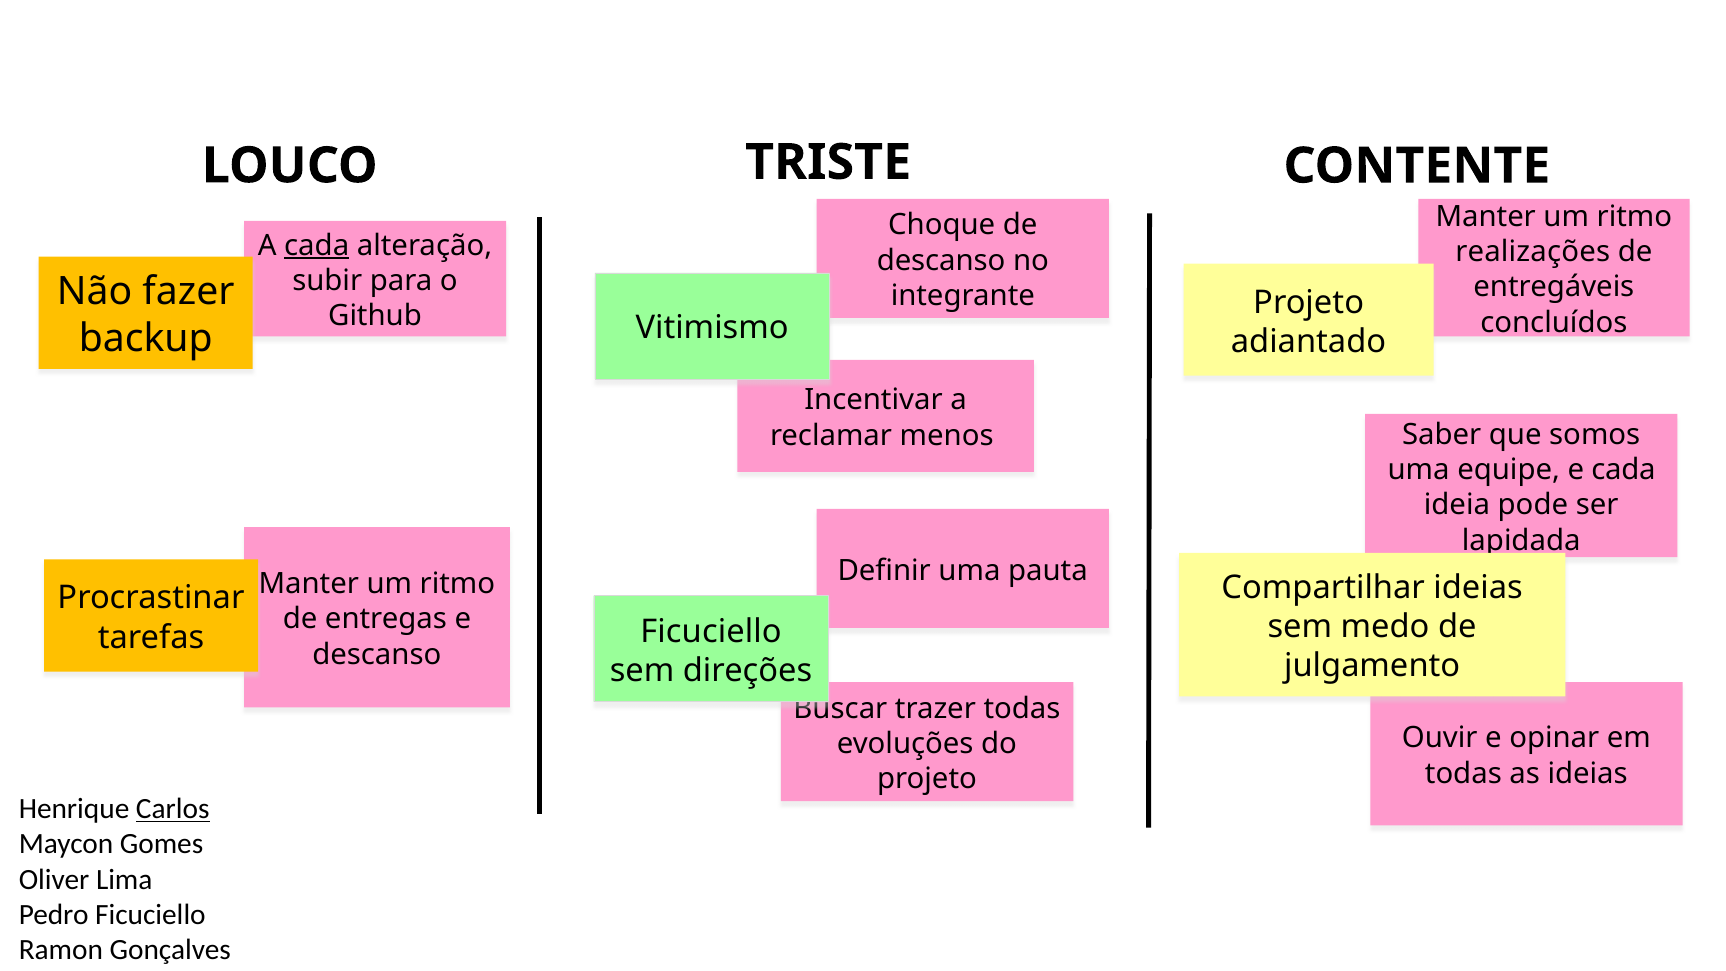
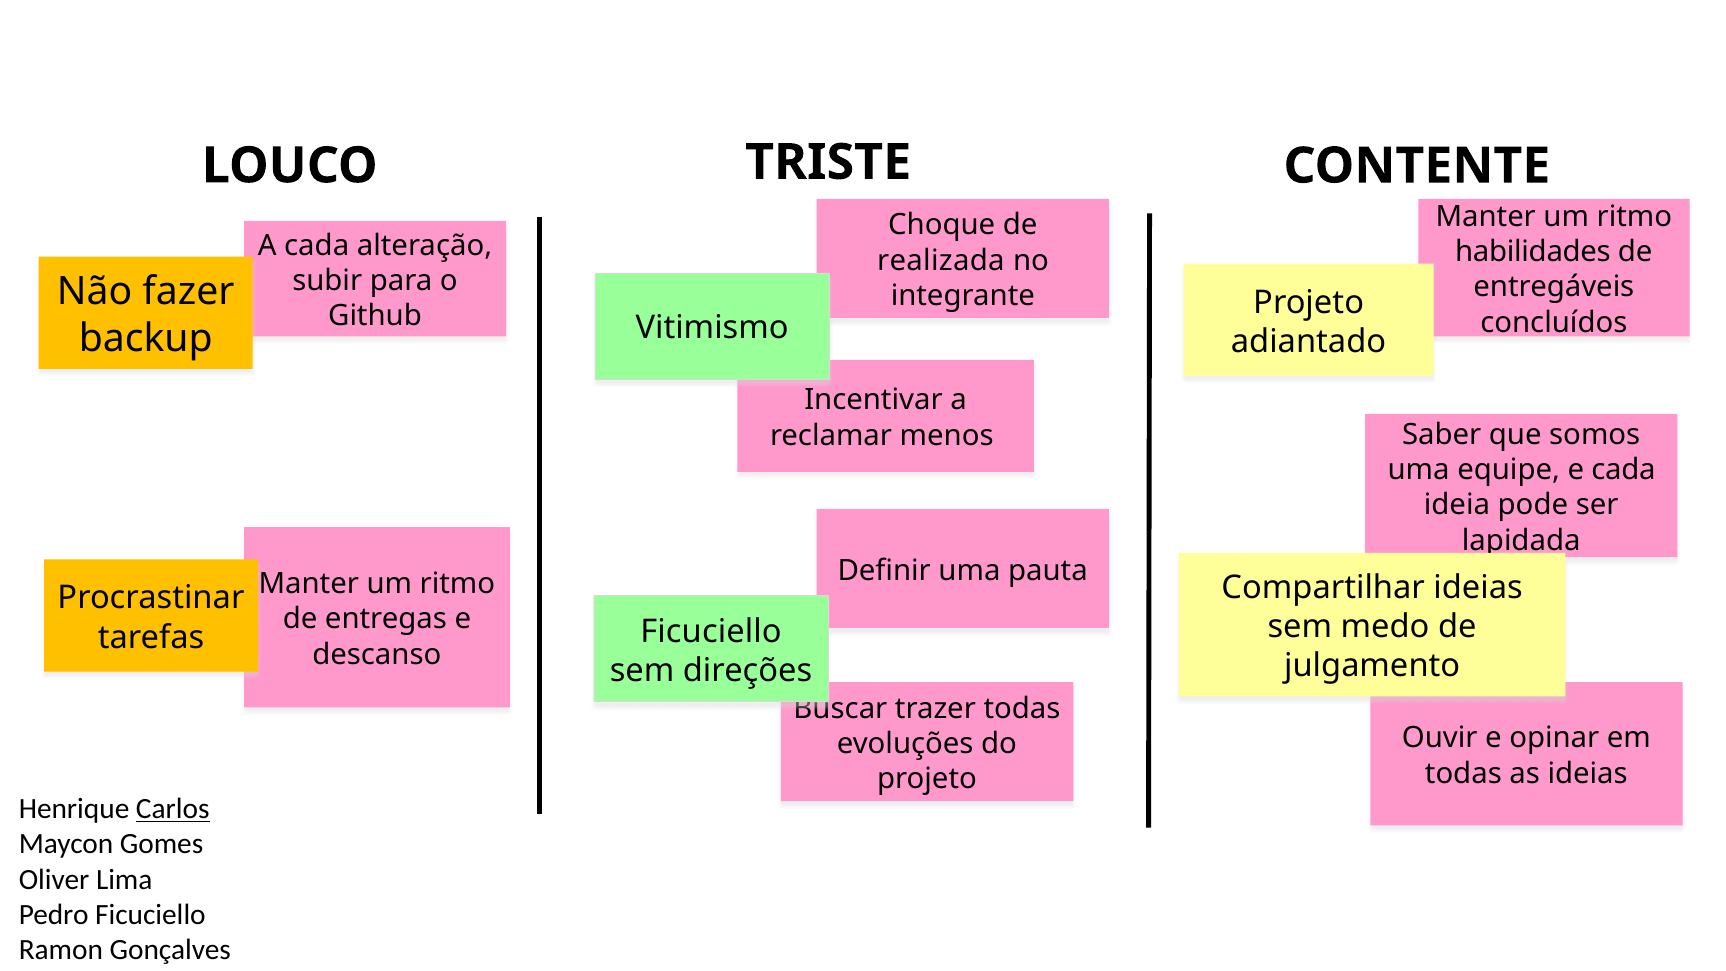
cada at (317, 245) underline: present -> none
realizações: realizações -> habilidades
descanso at (941, 260): descanso -> realizada
